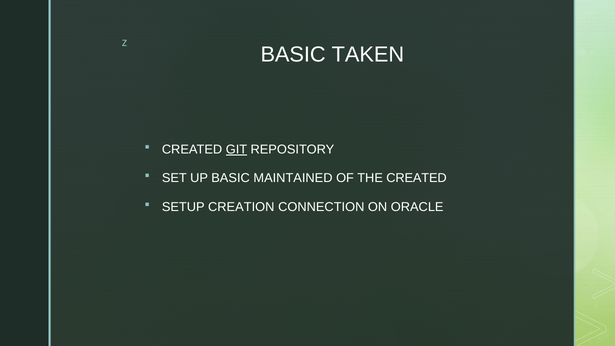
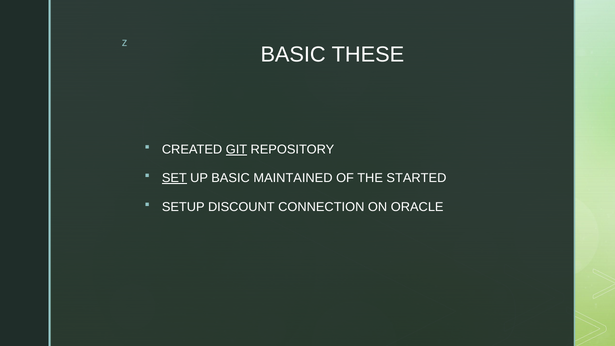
TAKEN: TAKEN -> THESE
SET underline: none -> present
THE CREATED: CREATED -> STARTED
CREATION: CREATION -> DISCOUNT
